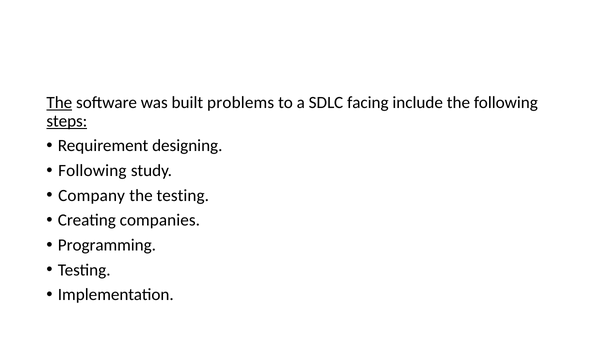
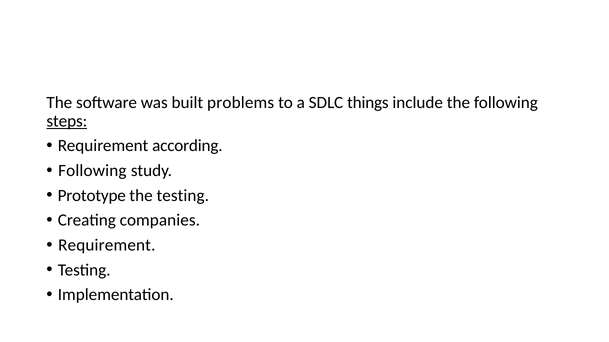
The at (59, 103) underline: present -> none
facing: facing -> things
designing: designing -> according
Company: Company -> Prototype
Programming at (107, 246): Programming -> Requirement
